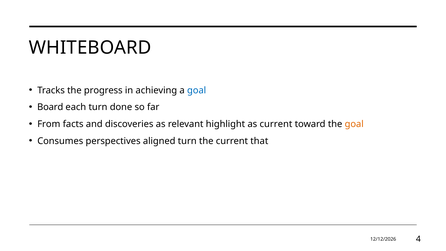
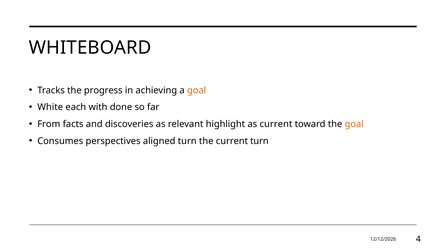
goal at (197, 90) colour: blue -> orange
Board: Board -> White
each turn: turn -> with
current that: that -> turn
